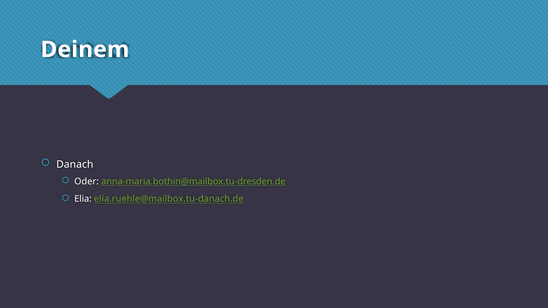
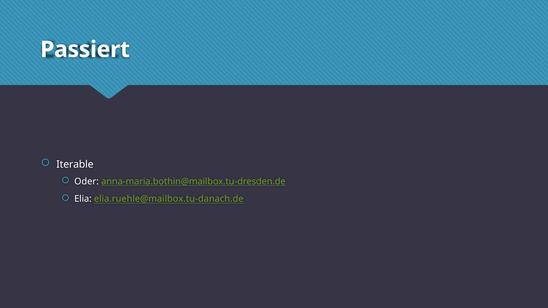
Deinem: Deinem -> Passiert
Danach: Danach -> Iterable
